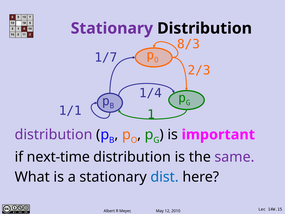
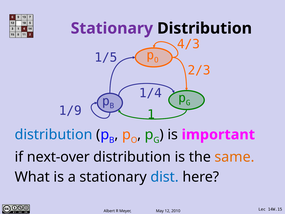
8/3: 8/3 -> 4/3
1/7: 1/7 -> 1/5
1/1: 1/1 -> 1/9
distribution at (54, 134) colour: purple -> blue
next-time: next-time -> next-over
same colour: purple -> orange
